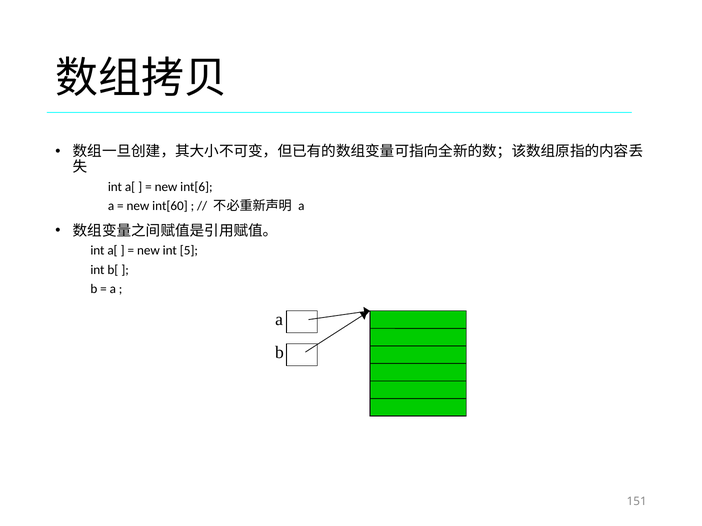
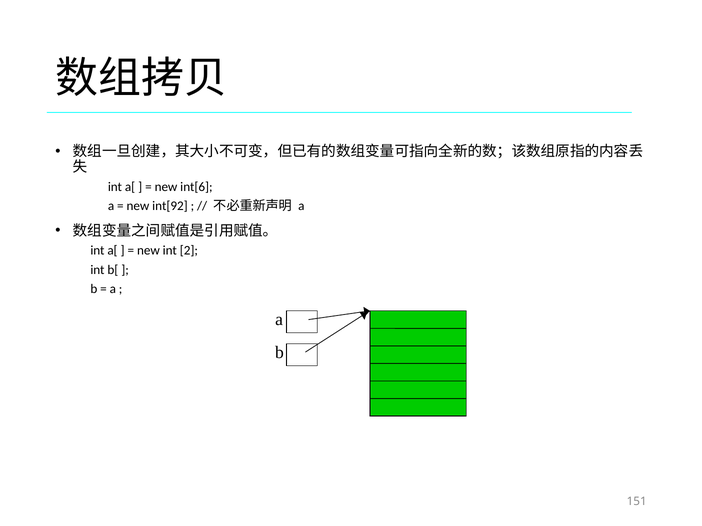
int[60: int[60 -> int[92
5: 5 -> 2
